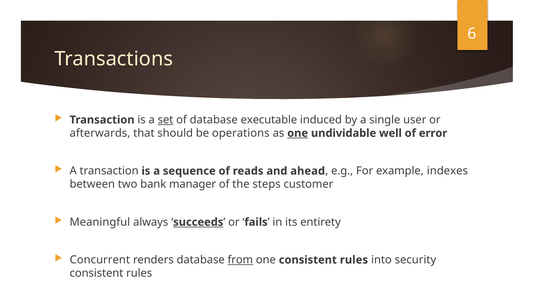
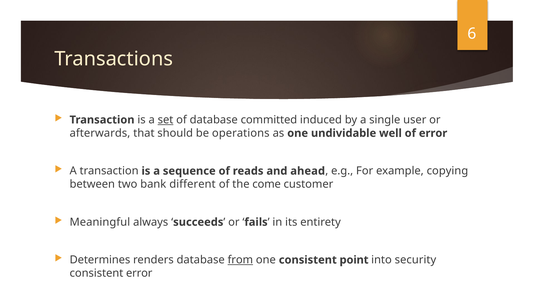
executable: executable -> committed
one at (298, 133) underline: present -> none
indexes: indexes -> copying
manager: manager -> different
steps: steps -> come
succeeds underline: present -> none
Concurrent: Concurrent -> Determines
one consistent rules: rules -> point
rules at (139, 274): rules -> error
